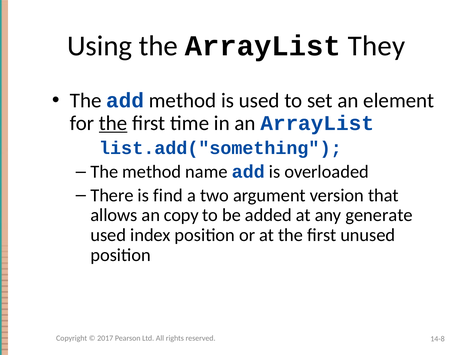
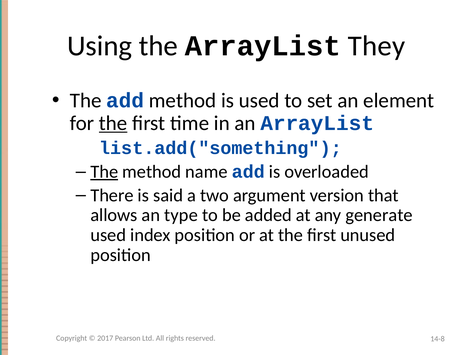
The at (104, 172) underline: none -> present
find: find -> said
copy: copy -> type
